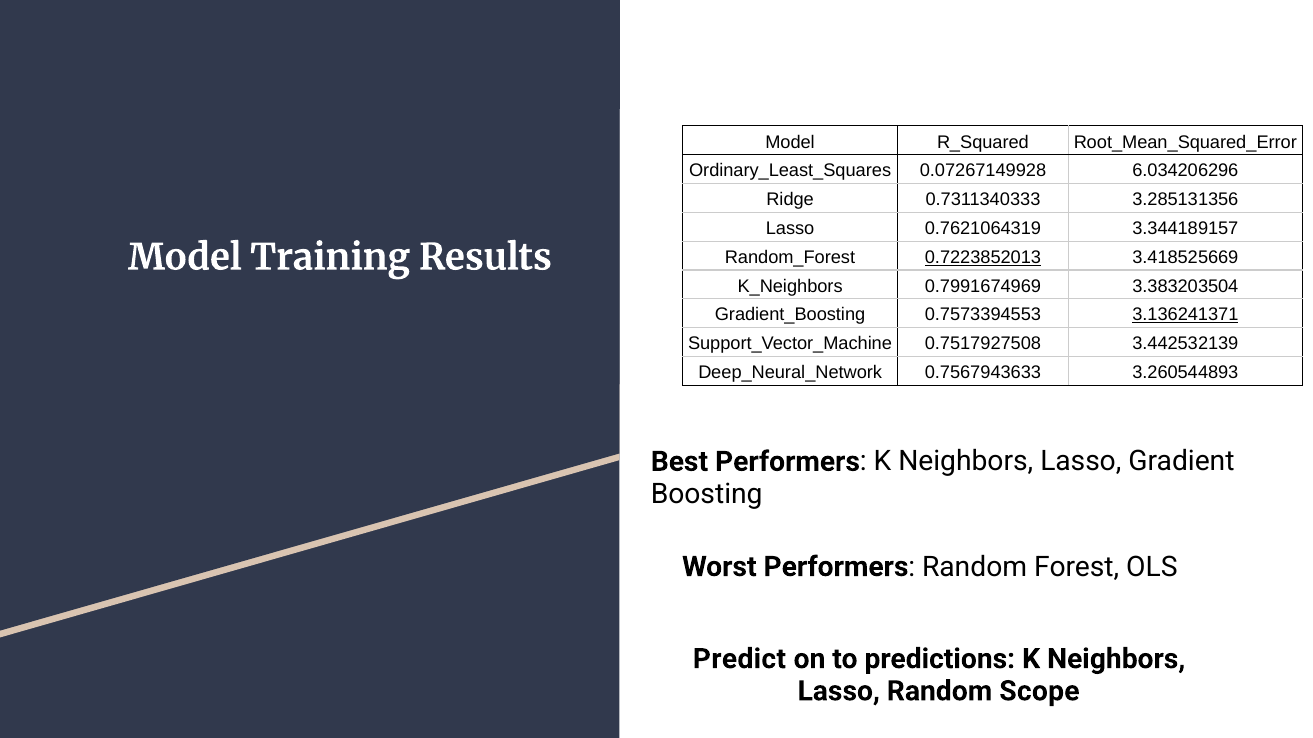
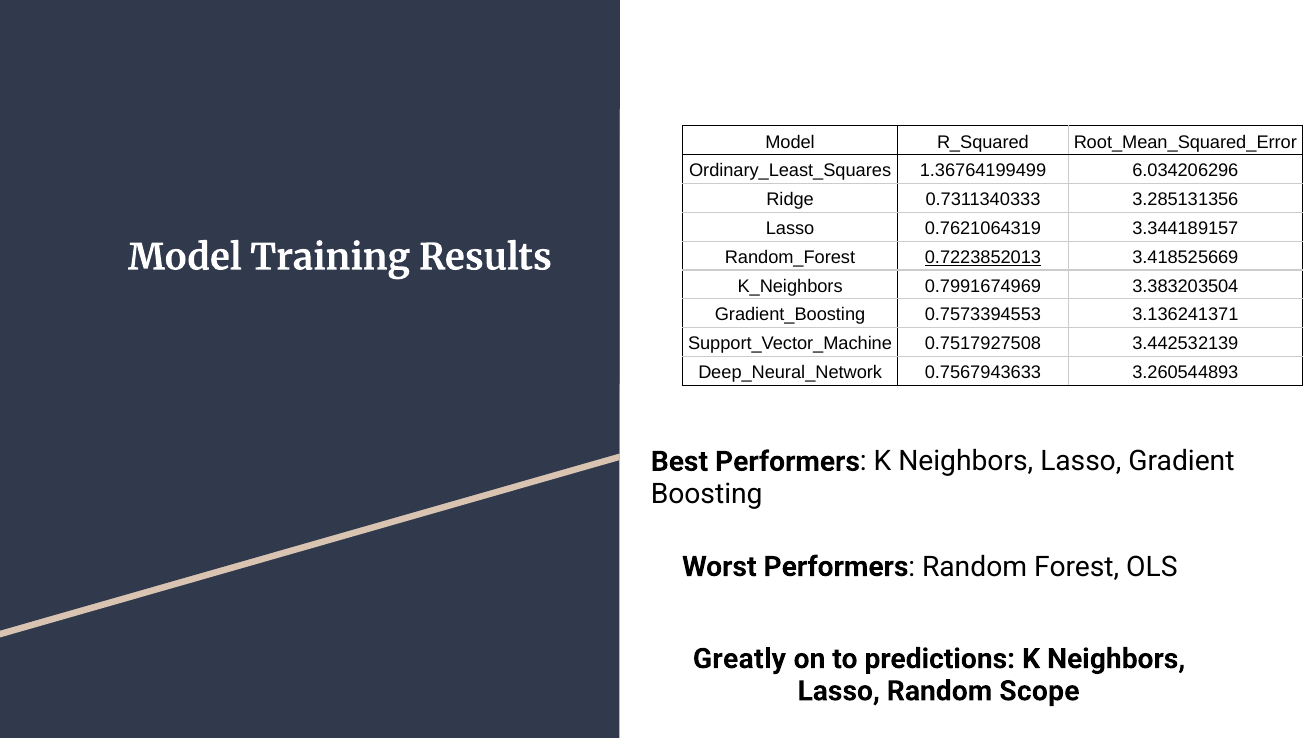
0.07267149928: 0.07267149928 -> 1.36764199499
3.136241371 underline: present -> none
Predict: Predict -> Greatly
